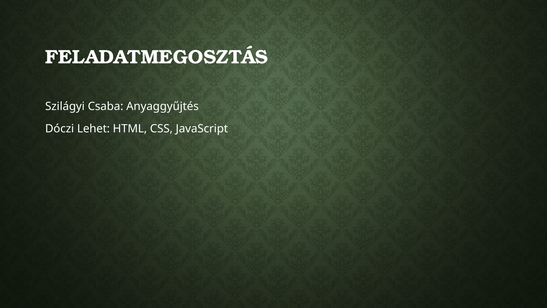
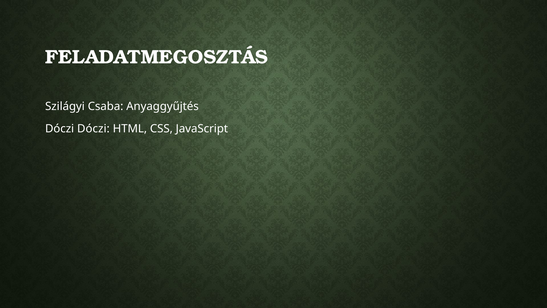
Dóczi Lehet: Lehet -> Dóczi
